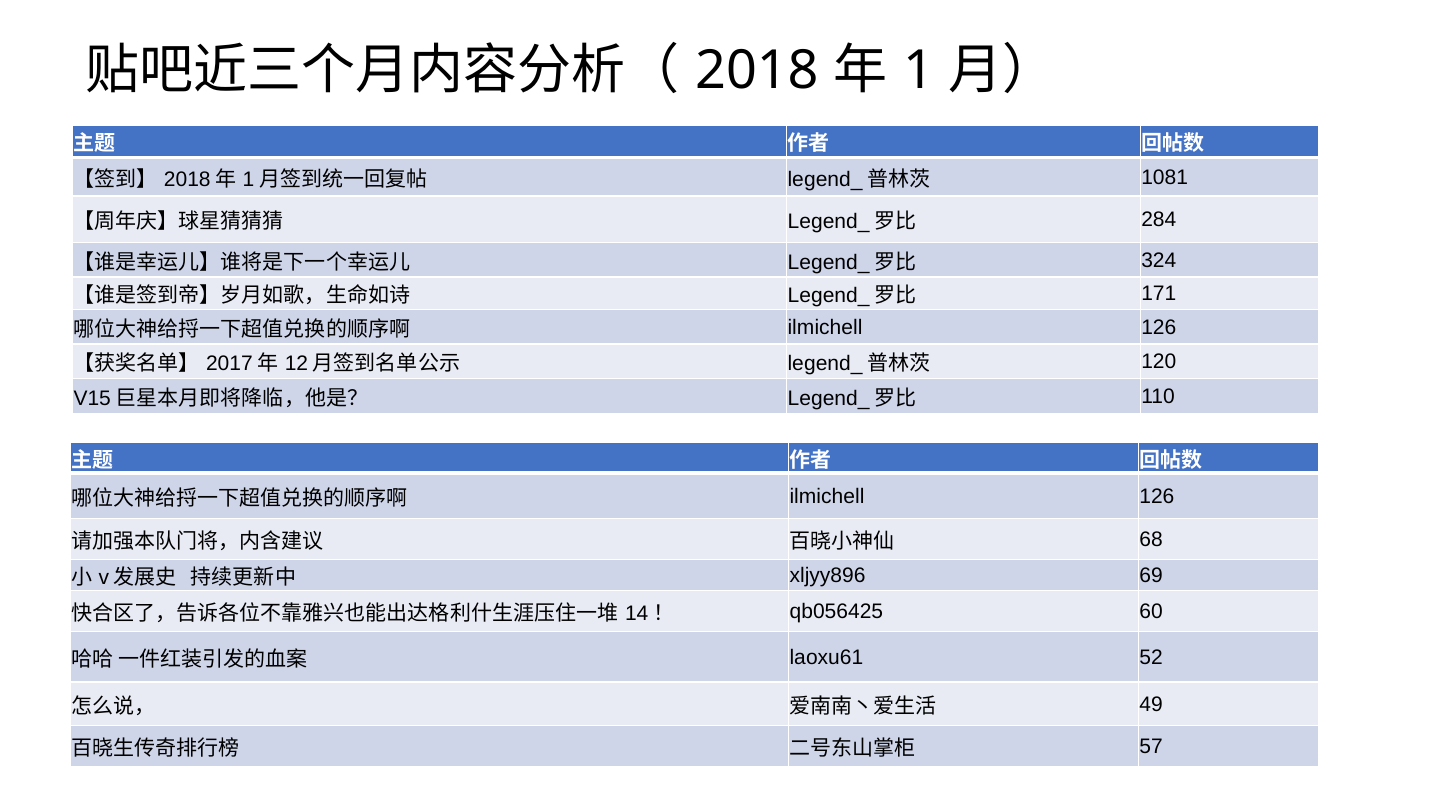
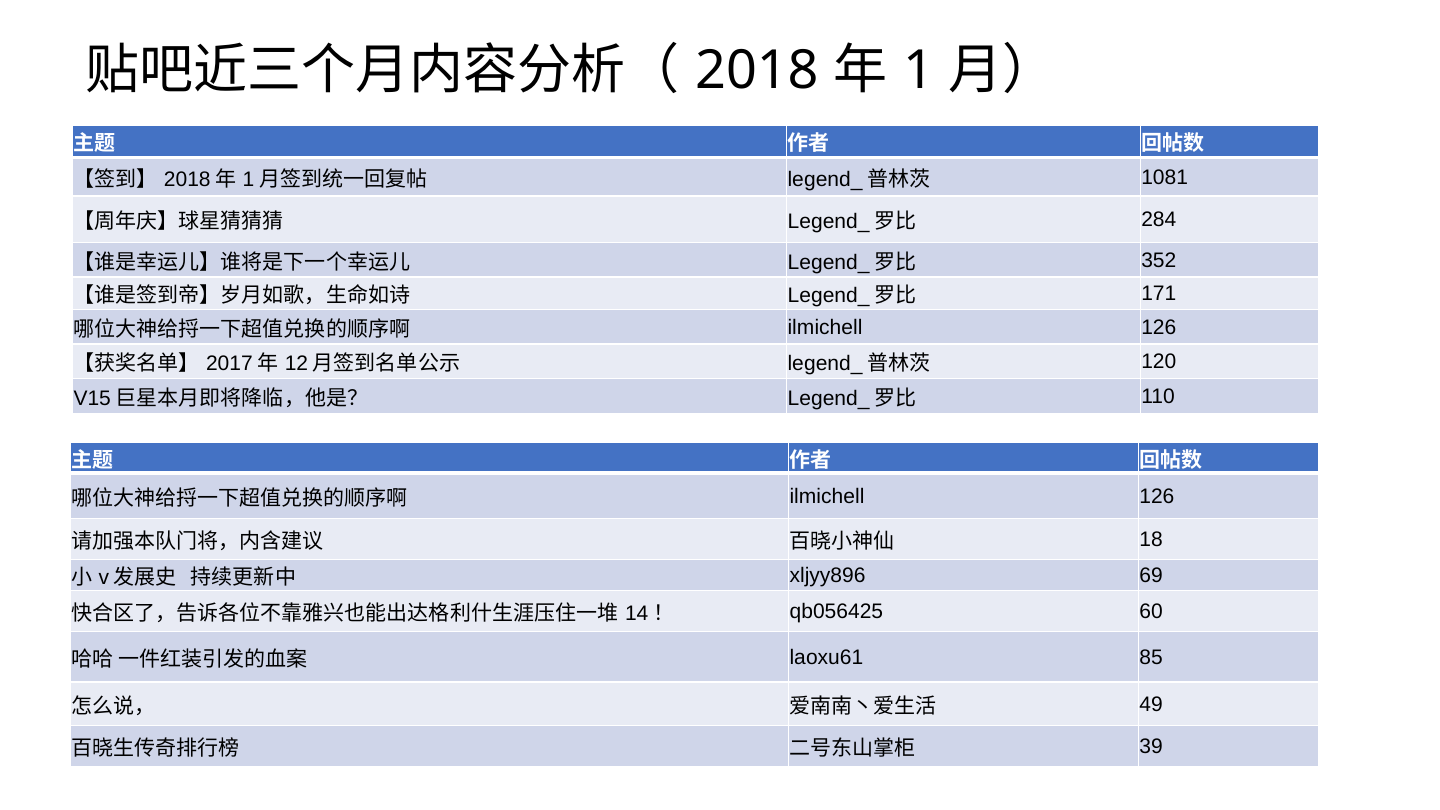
324: 324 -> 352
68: 68 -> 18
52: 52 -> 85
57: 57 -> 39
